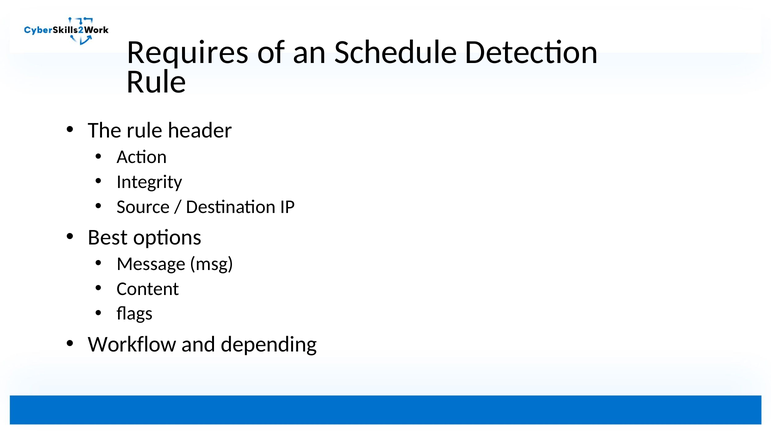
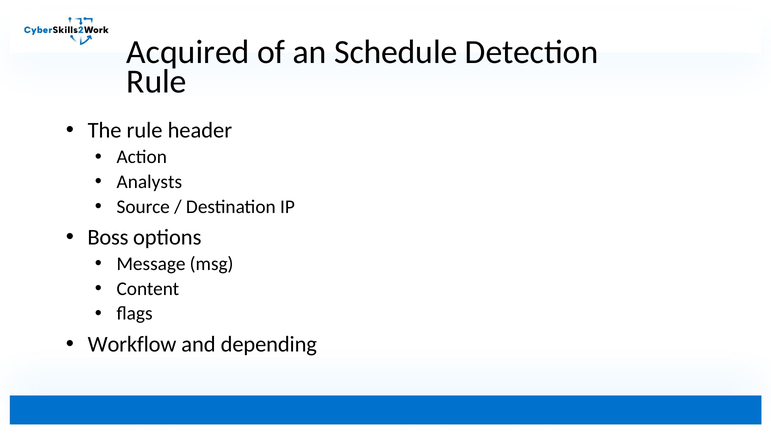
Requires: Requires -> Acquired
Integrity: Integrity -> Analysts
Best: Best -> Boss
